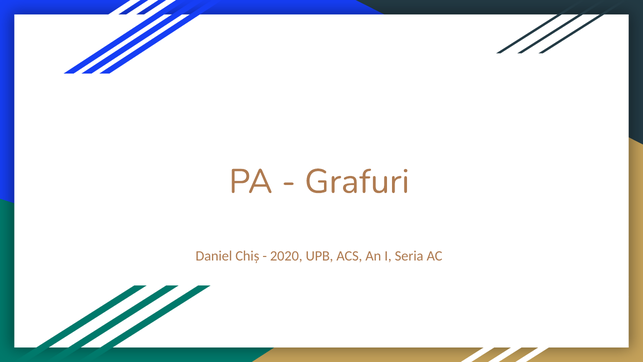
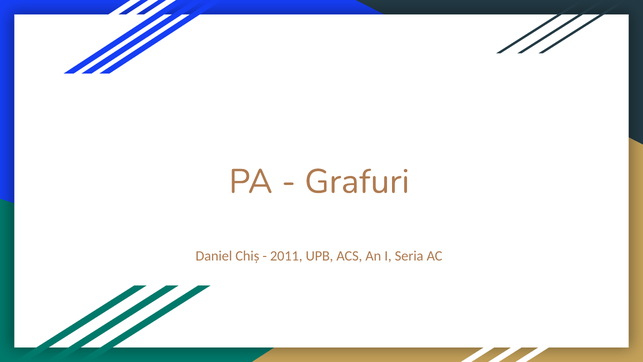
2020: 2020 -> 2011
